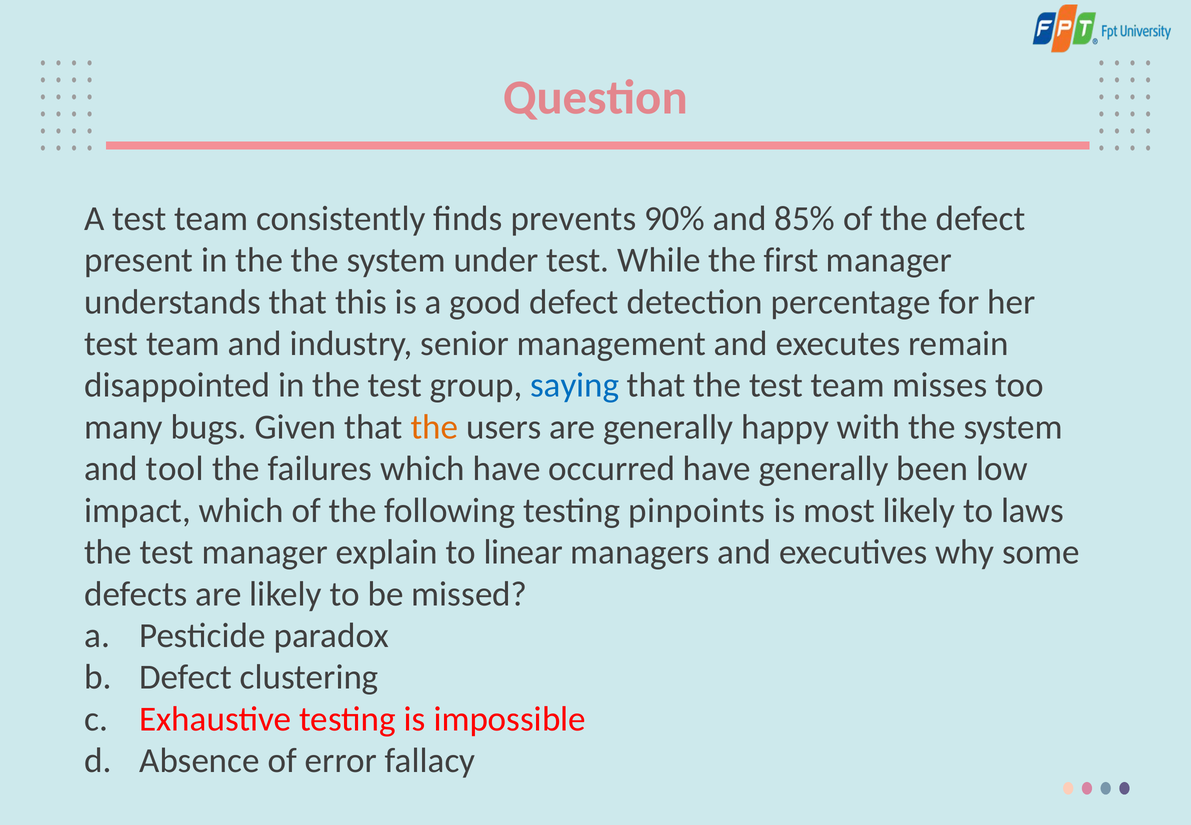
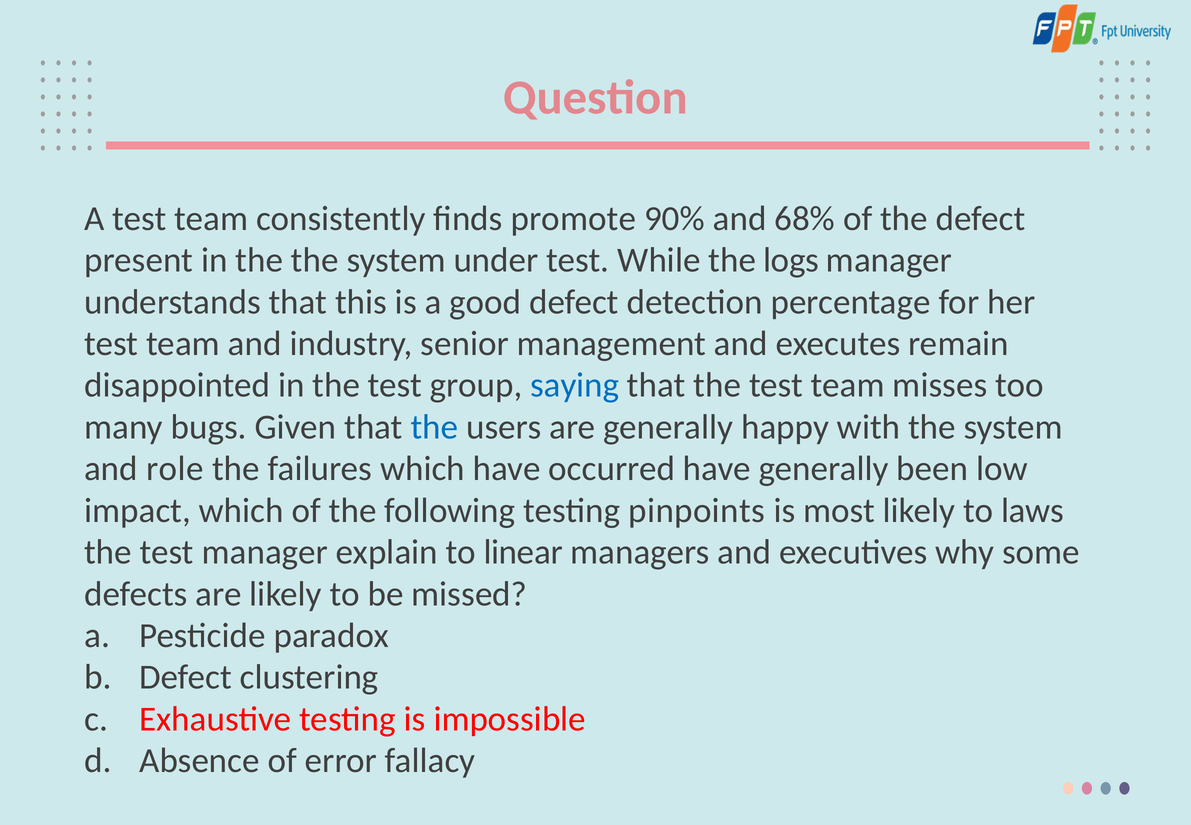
prevents: prevents -> promote
85%: 85% -> 68%
first: first -> logs
the at (435, 427) colour: orange -> blue
tool: tool -> role
